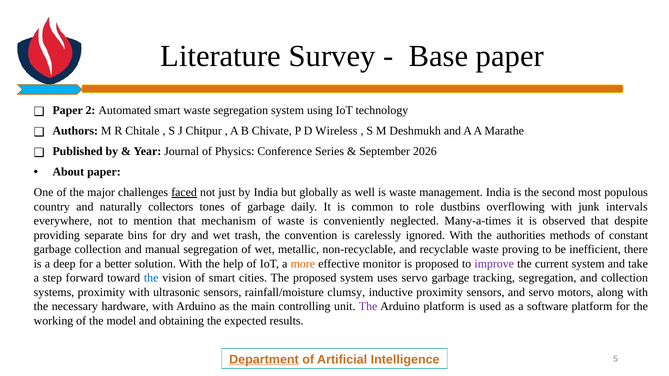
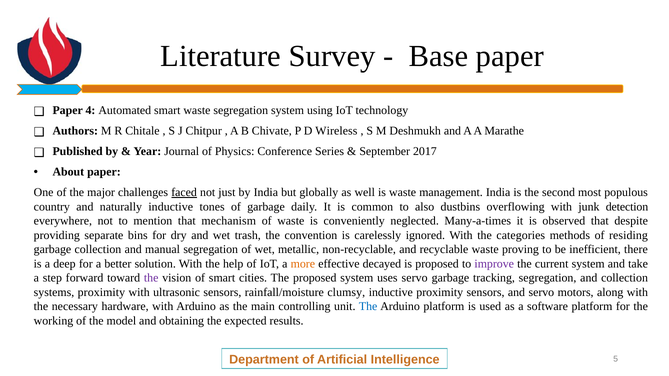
2: 2 -> 4
2026: 2026 -> 2017
naturally collectors: collectors -> inductive
role: role -> also
intervals: intervals -> detection
authorities: authorities -> categories
constant: constant -> residing
monitor: monitor -> decayed
the at (151, 278) colour: blue -> purple
The at (368, 307) colour: purple -> blue
Department underline: present -> none
